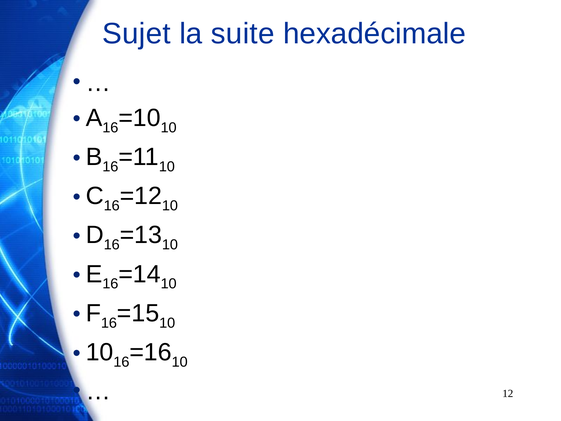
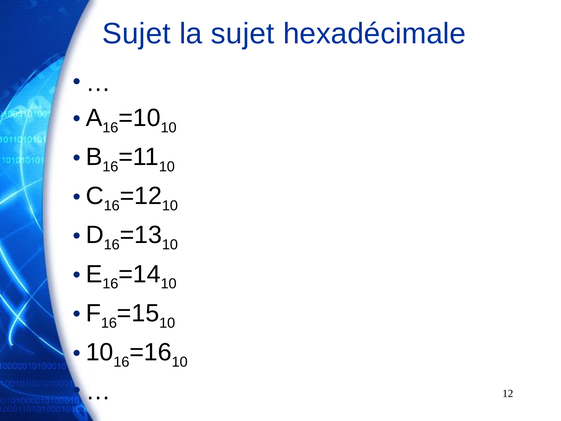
la suite: suite -> sujet
